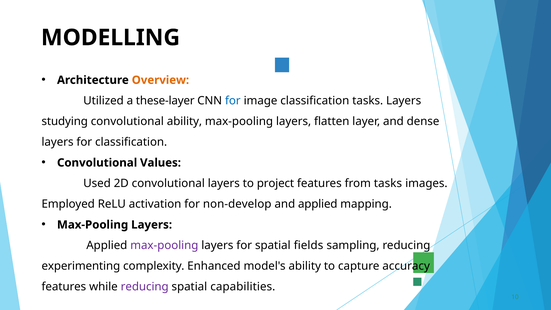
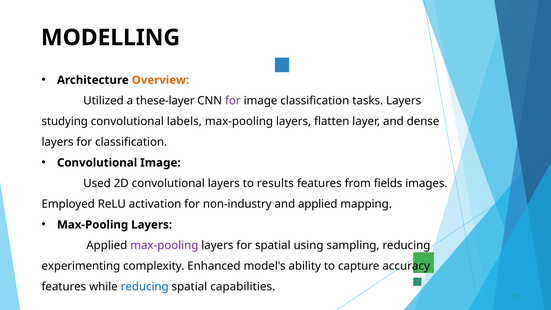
for at (233, 101) colour: blue -> purple
convolutional ability: ability -> labels
Convolutional Values: Values -> Image
project: project -> results
from tasks: tasks -> fields
non-develop: non-develop -> non-industry
fields: fields -> using
reducing at (145, 287) colour: purple -> blue
